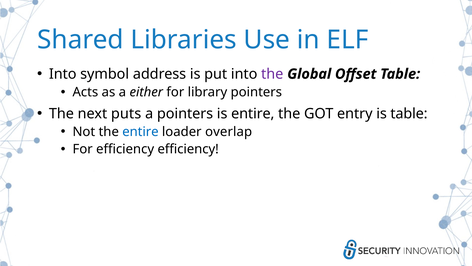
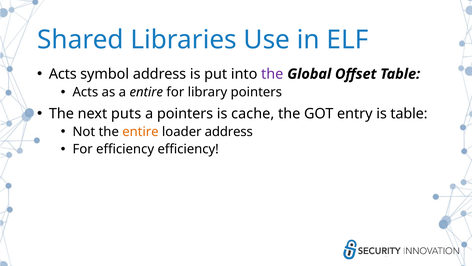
Into at (63, 74): Into -> Acts
a either: either -> entire
is entire: entire -> cache
entire at (140, 132) colour: blue -> orange
loader overlap: overlap -> address
